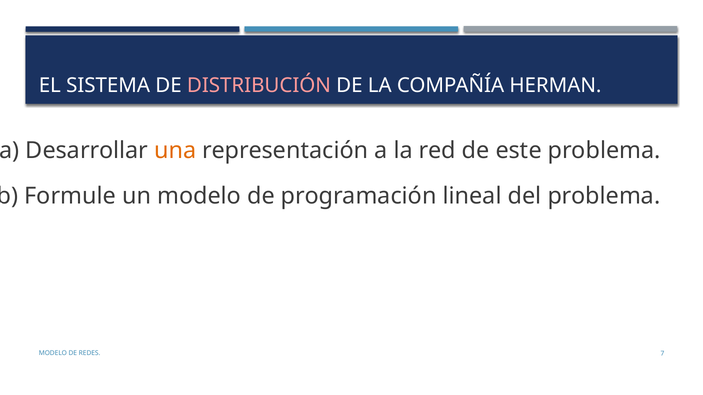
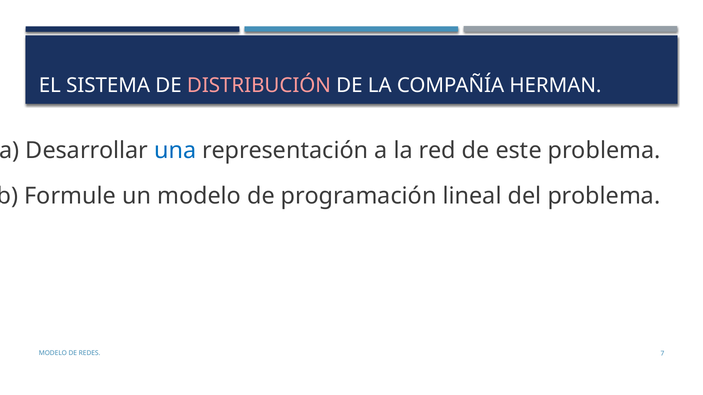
una colour: orange -> blue
